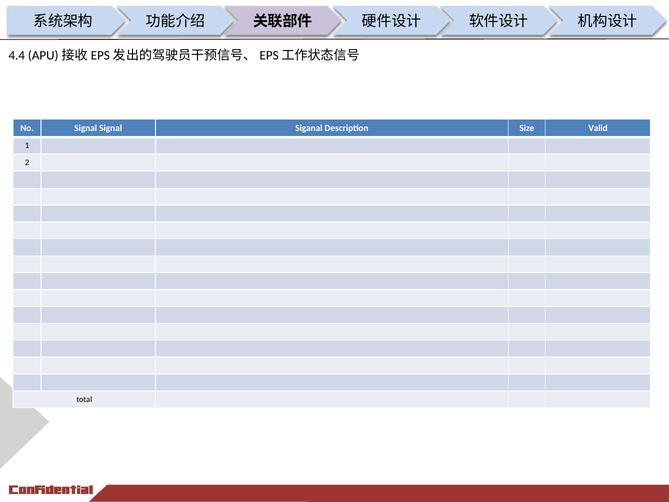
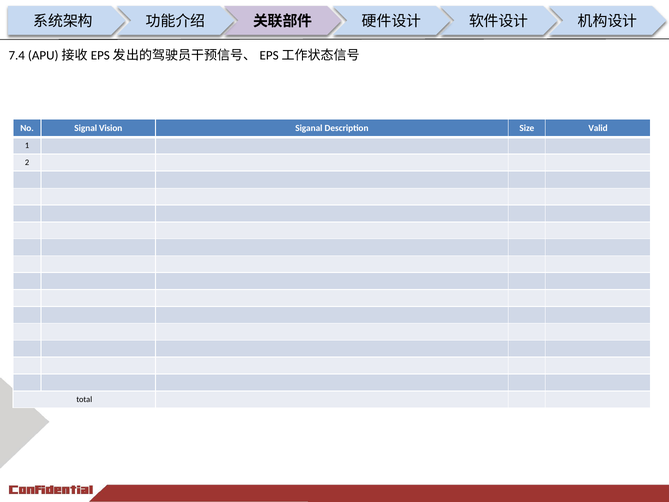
4.4: 4.4 -> 7.4
Signal Signal: Signal -> Vision
